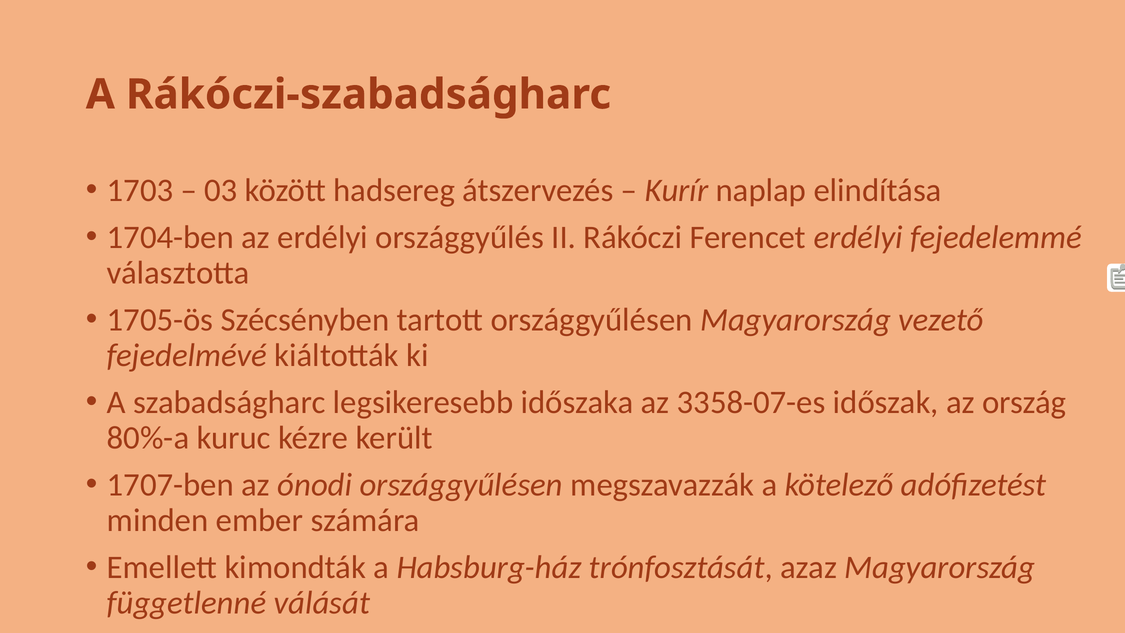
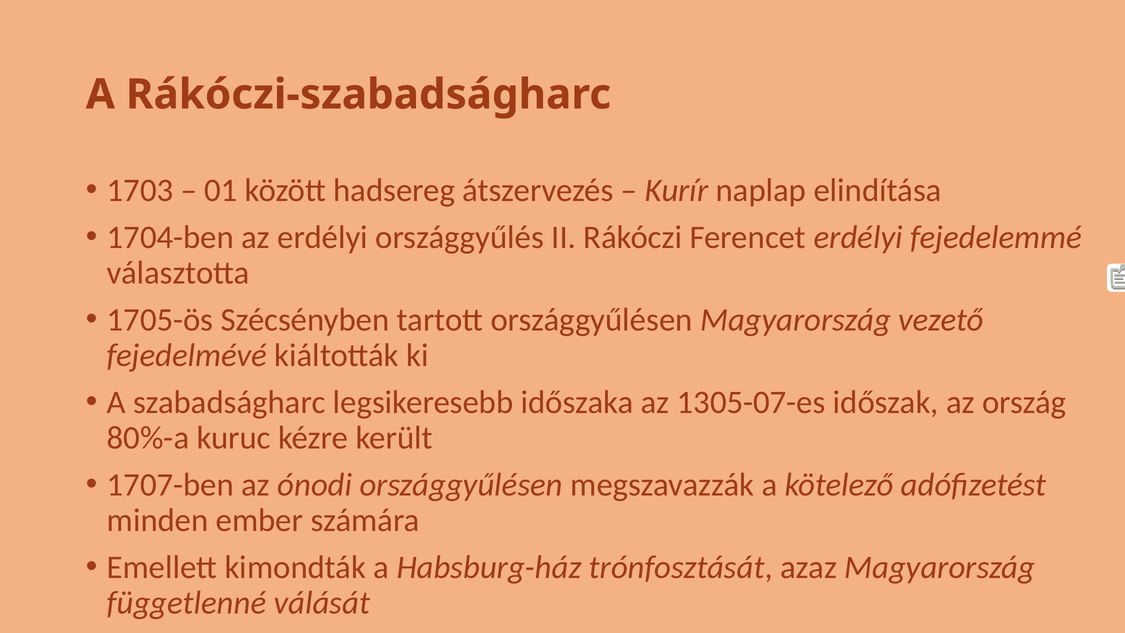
03: 03 -> 01
3358-07-es: 3358-07-es -> 1305-07-es
